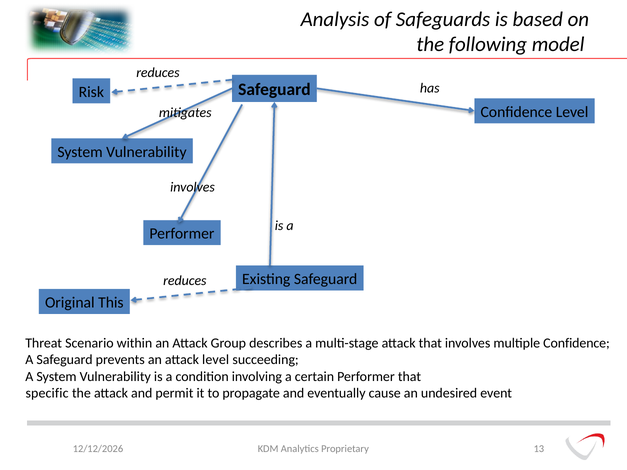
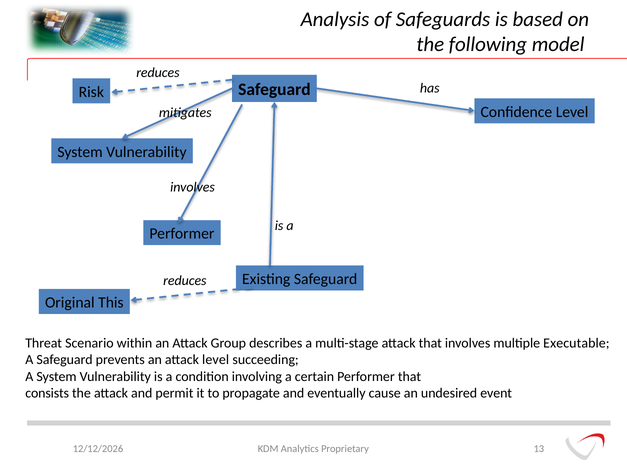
multiple Confidence: Confidence -> Executable
specific: specific -> consists
